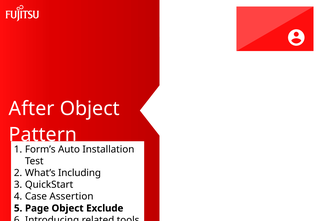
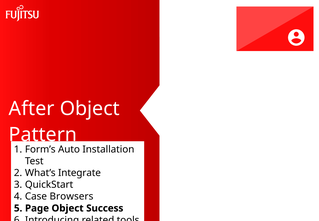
Including: Including -> Integrate
Assertion: Assertion -> Browsers
Exclude: Exclude -> Success
